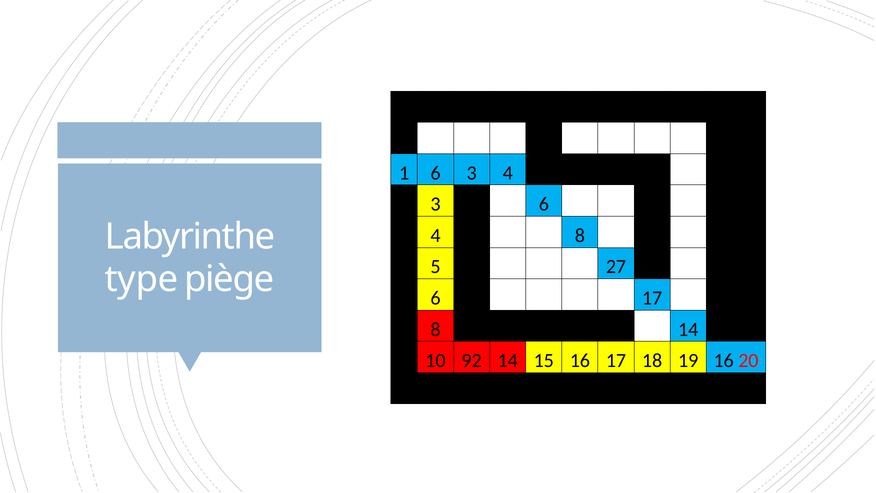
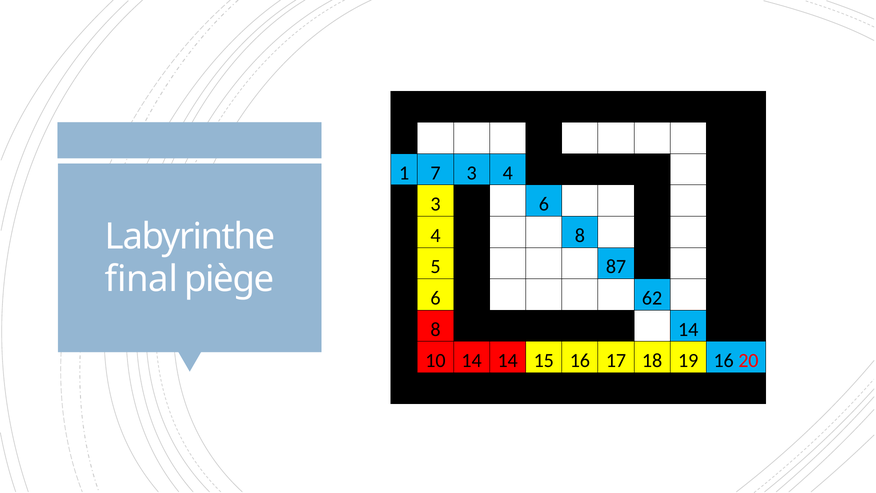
1 6: 6 -> 7
27: 27 -> 87
type: type -> final
6 17: 17 -> 62
10 92: 92 -> 14
